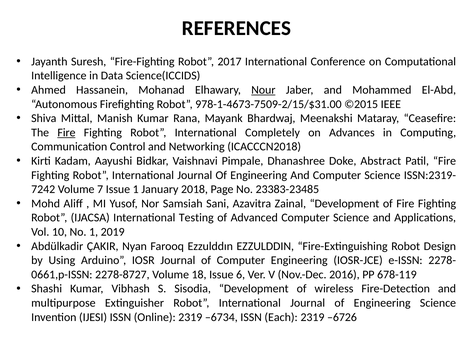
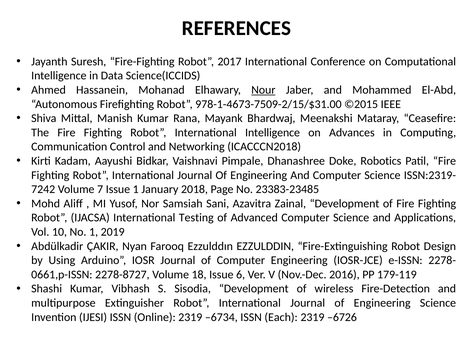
Fire at (66, 132) underline: present -> none
International Completely: Completely -> Intelligence
Abstract: Abstract -> Robotics
678-119: 678-119 -> 179-119
